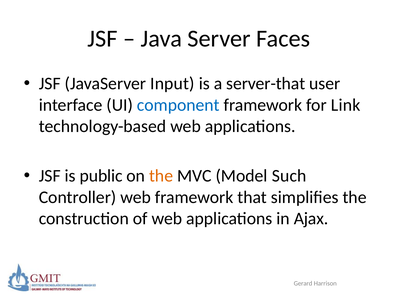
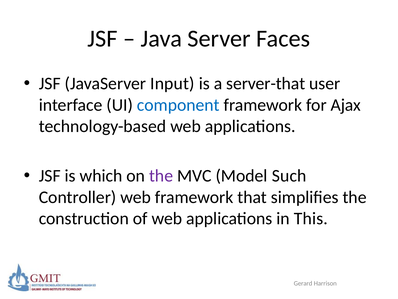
Link: Link -> Ajax
public: public -> which
the at (161, 176) colour: orange -> purple
Ajax: Ajax -> This
